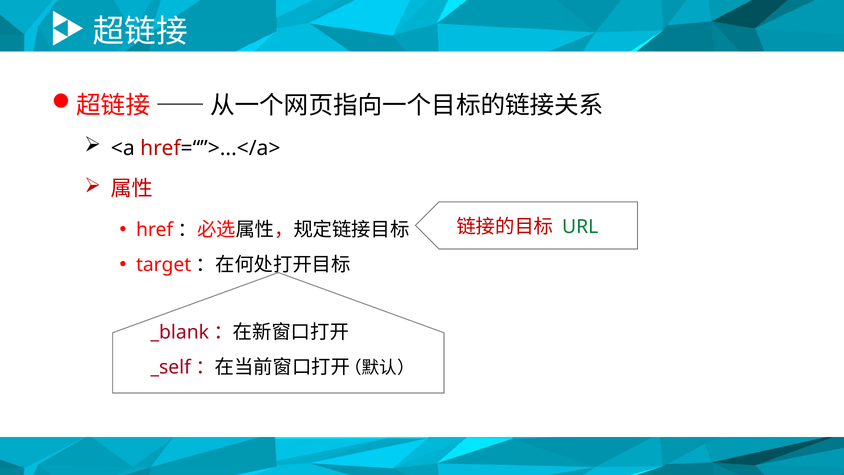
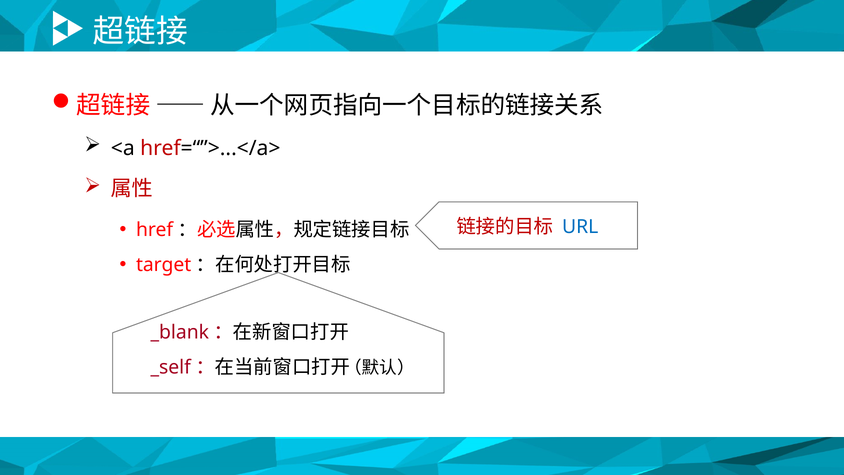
URL colour: green -> blue
